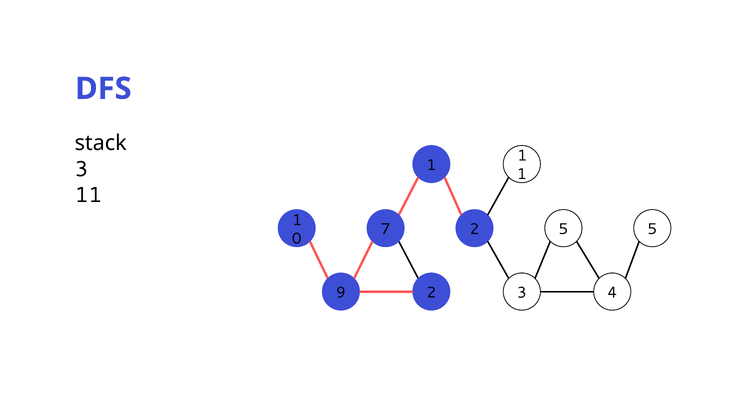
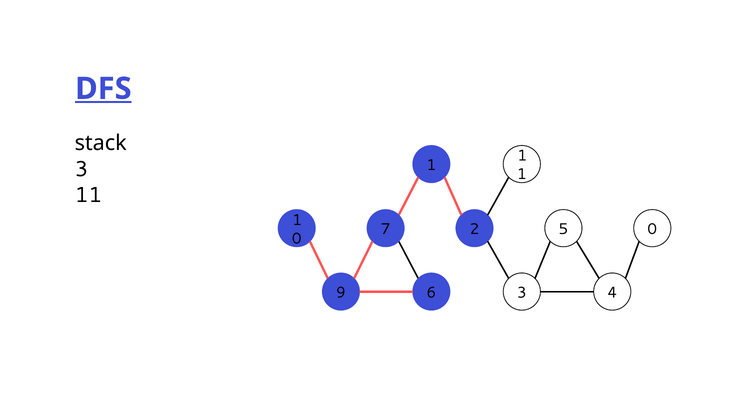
DFS underline: none -> present
5 5: 5 -> 0
9 2: 2 -> 6
